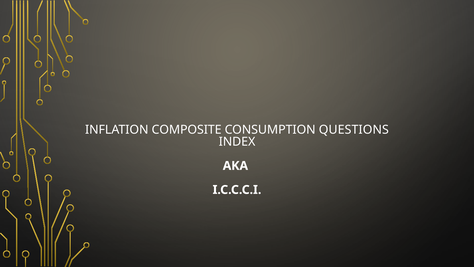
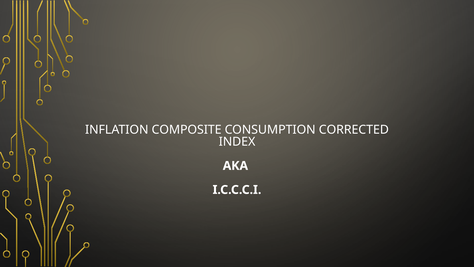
QUESTIONS: QUESTIONS -> CORRECTED
